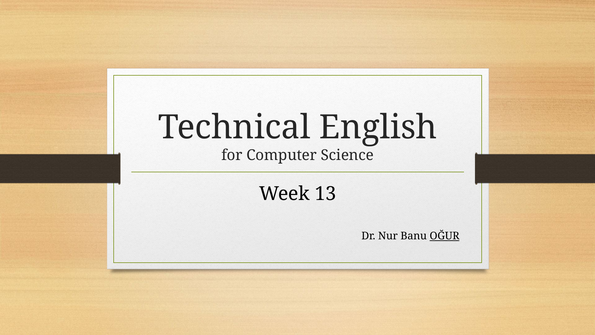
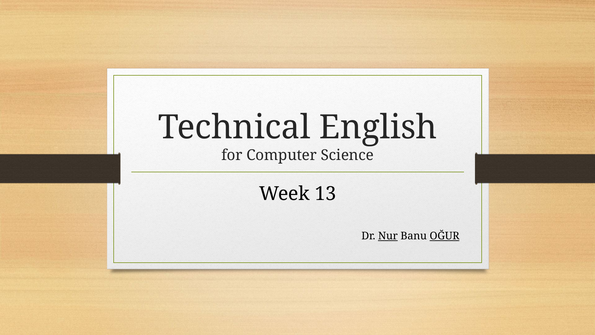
Nur underline: none -> present
